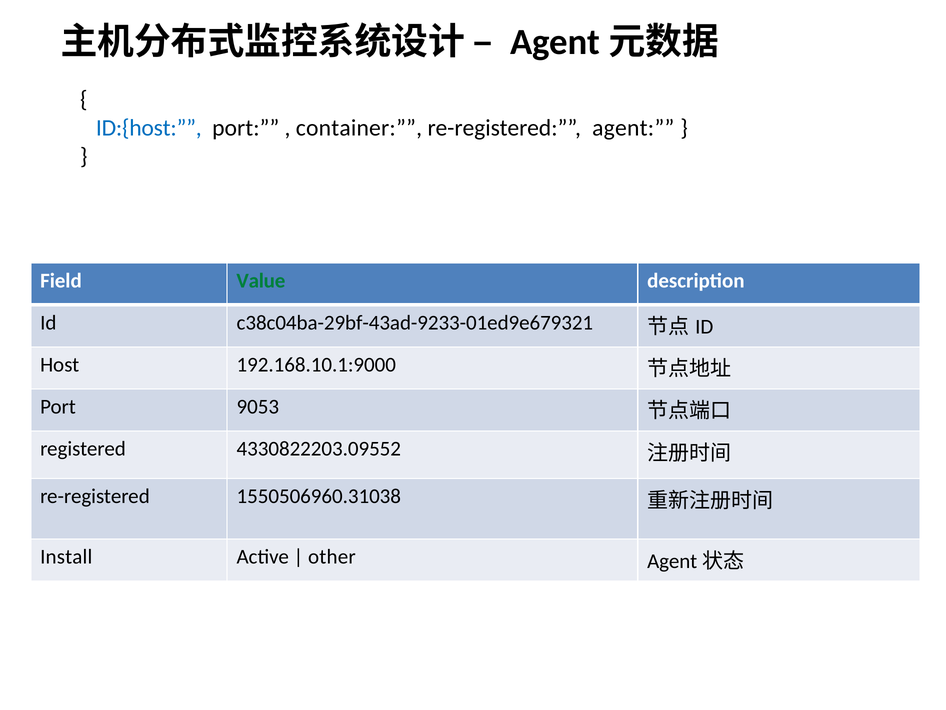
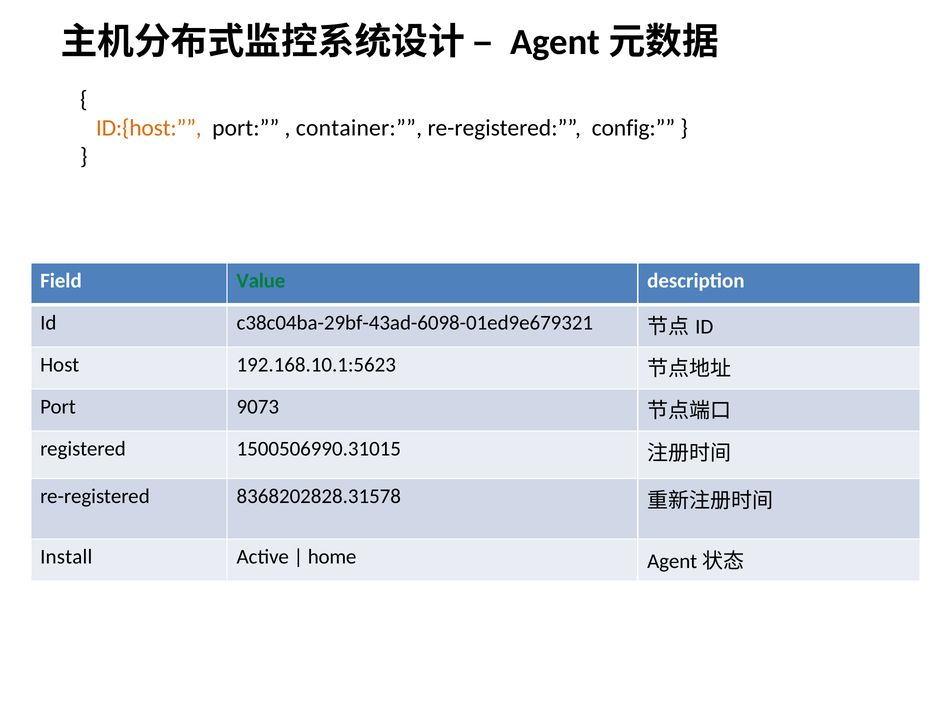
ID:{host colour: blue -> orange
agent: agent -> config
c38c04ba-29bf-43ad-9233-01ed9e679321: c38c04ba-29bf-43ad-9233-01ed9e679321 -> c38c04ba-29bf-43ad-6098-01ed9e679321
192.168.10.1:9000: 192.168.10.1:9000 -> 192.168.10.1:5623
9053: 9053 -> 9073
4330822203.09552: 4330822203.09552 -> 1500506990.31015
1550506960.31038: 1550506960.31038 -> 8368202828.31578
other: other -> home
